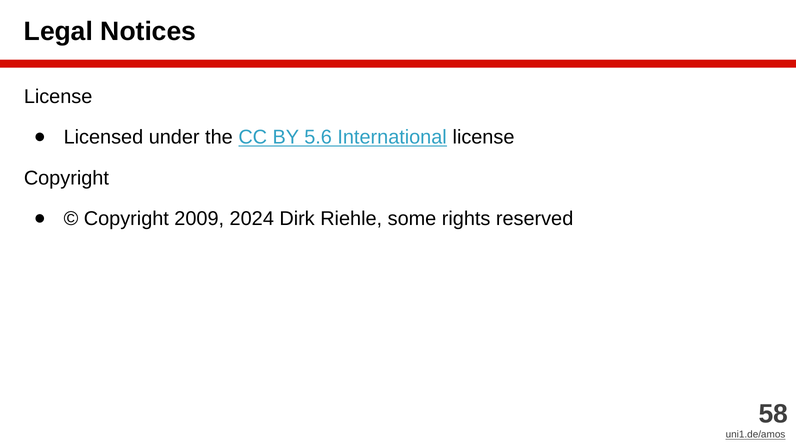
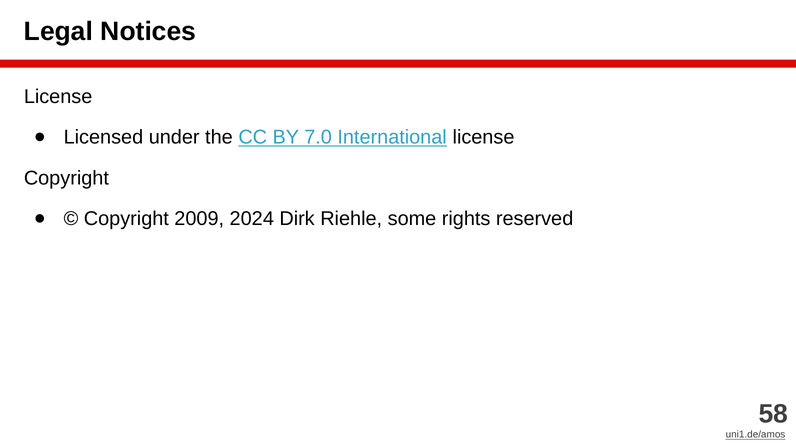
5.6: 5.6 -> 7.0
